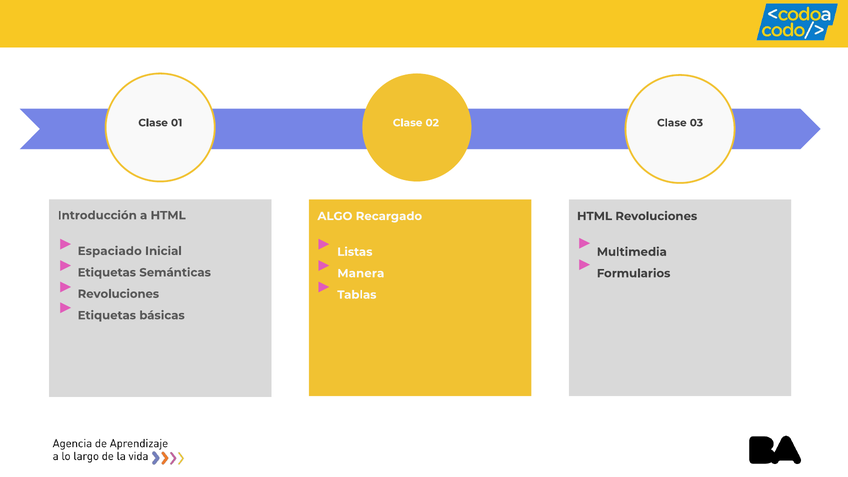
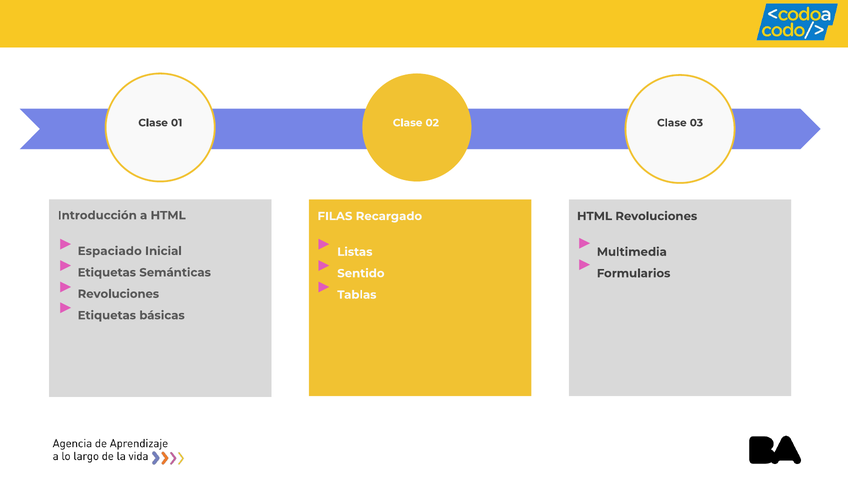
ALGO: ALGO -> FILAS
Manera: Manera -> Sentido
